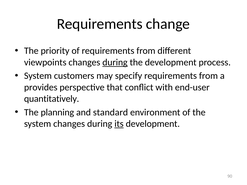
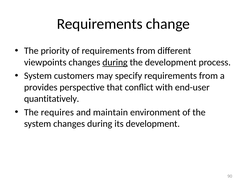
planning: planning -> requires
standard: standard -> maintain
its underline: present -> none
